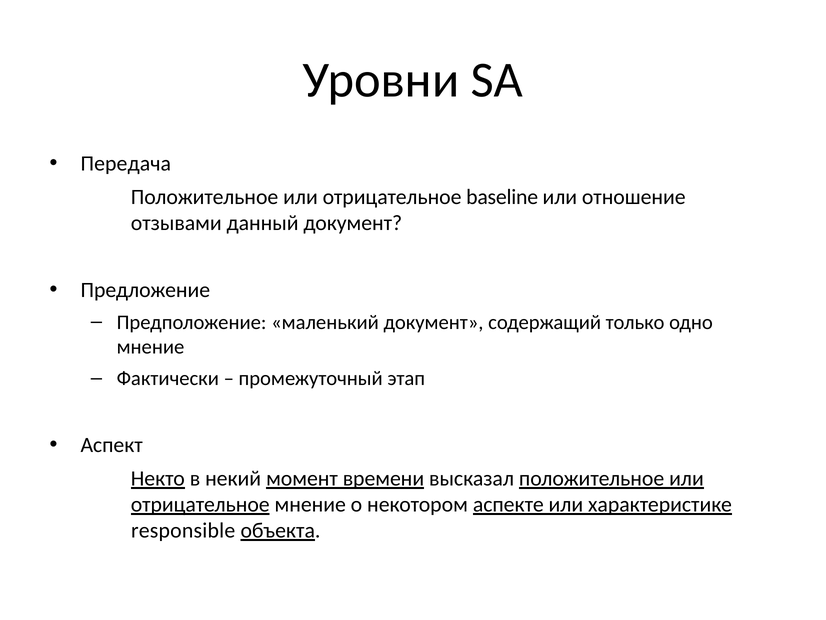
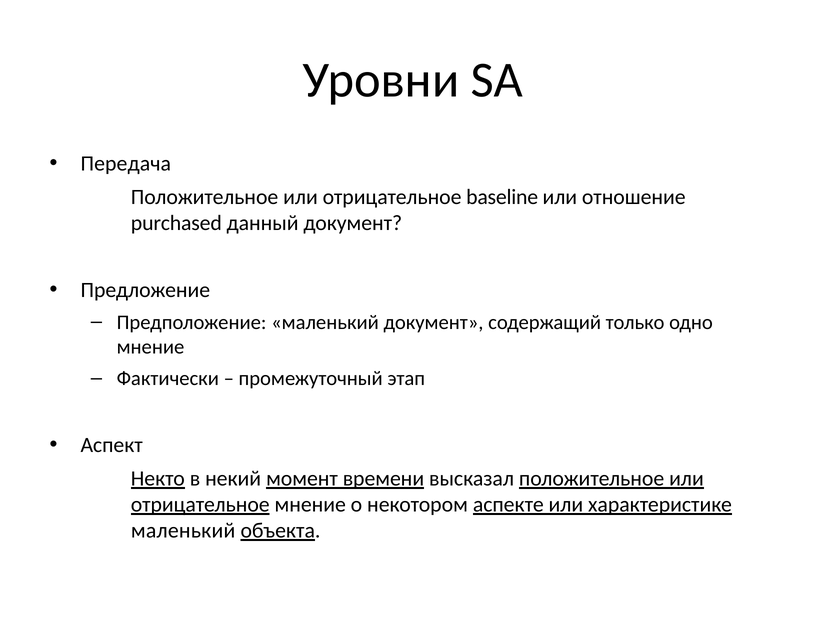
отзывами: отзывами -> purchased
responsible at (183, 530): responsible -> маленький
